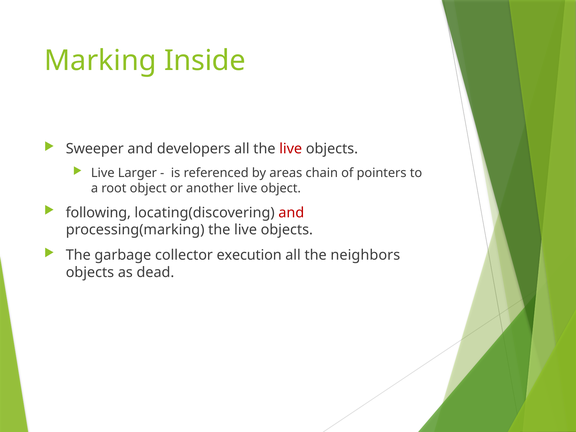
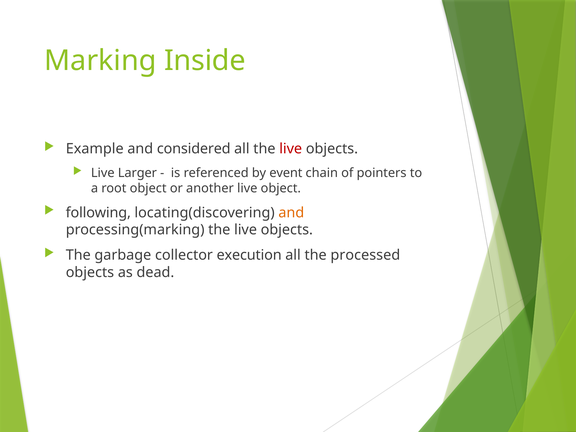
Sweeper: Sweeper -> Example
developers: developers -> considered
areas: areas -> event
and at (291, 213) colour: red -> orange
neighbors: neighbors -> processed
